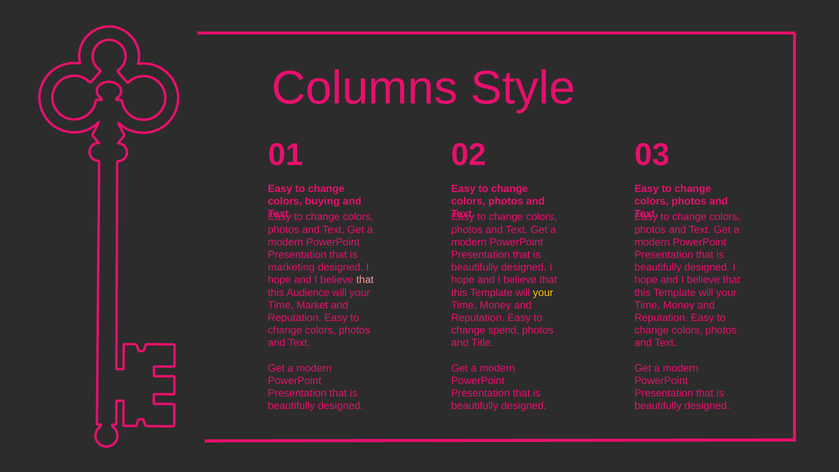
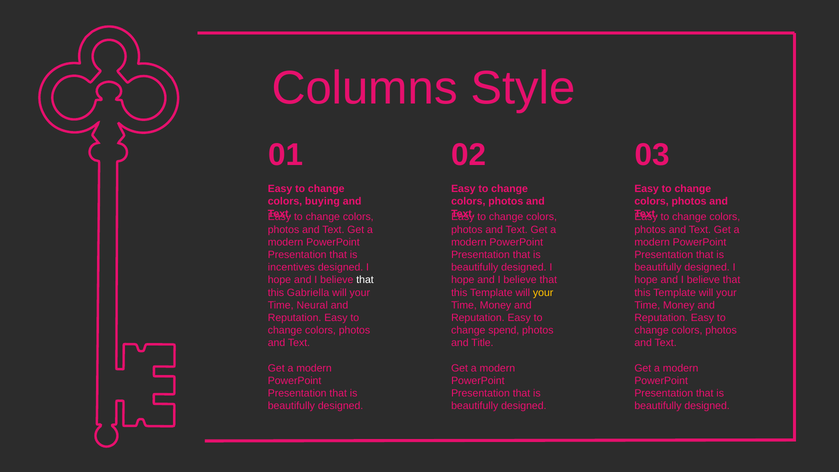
marketing: marketing -> incentives
that at (365, 280) colour: pink -> white
Audience: Audience -> Gabriella
Market: Market -> Neural
